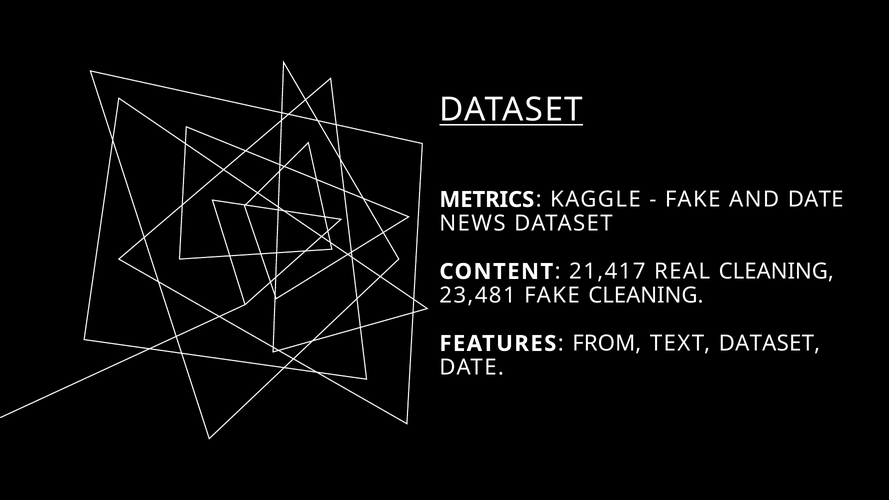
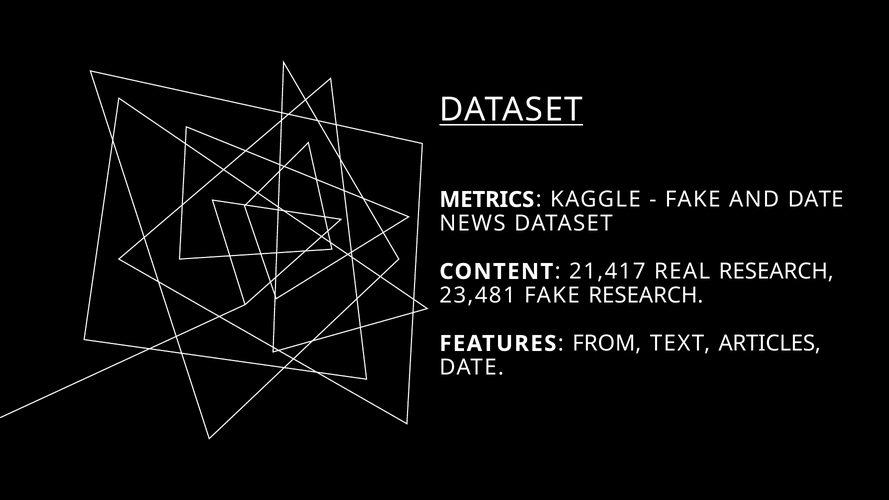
REAL CLEANING: CLEANING -> RESEARCH
FAKE CLEANING: CLEANING -> RESEARCH
TEXT DATASET: DATASET -> ARTICLES
